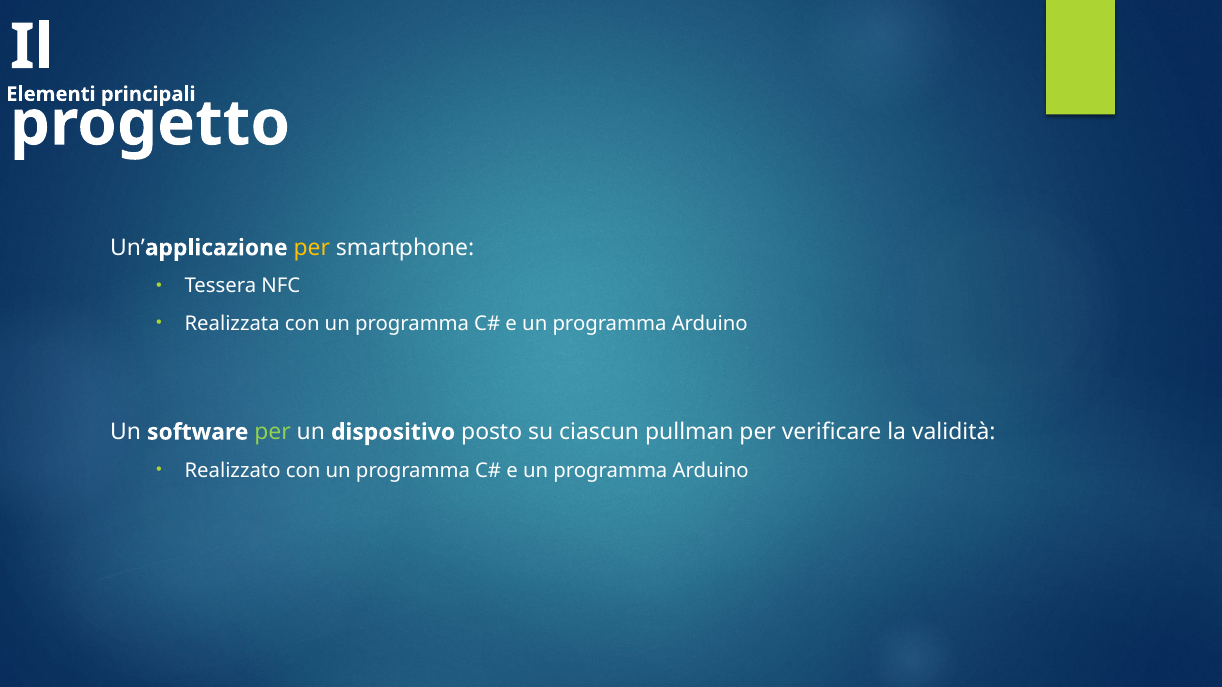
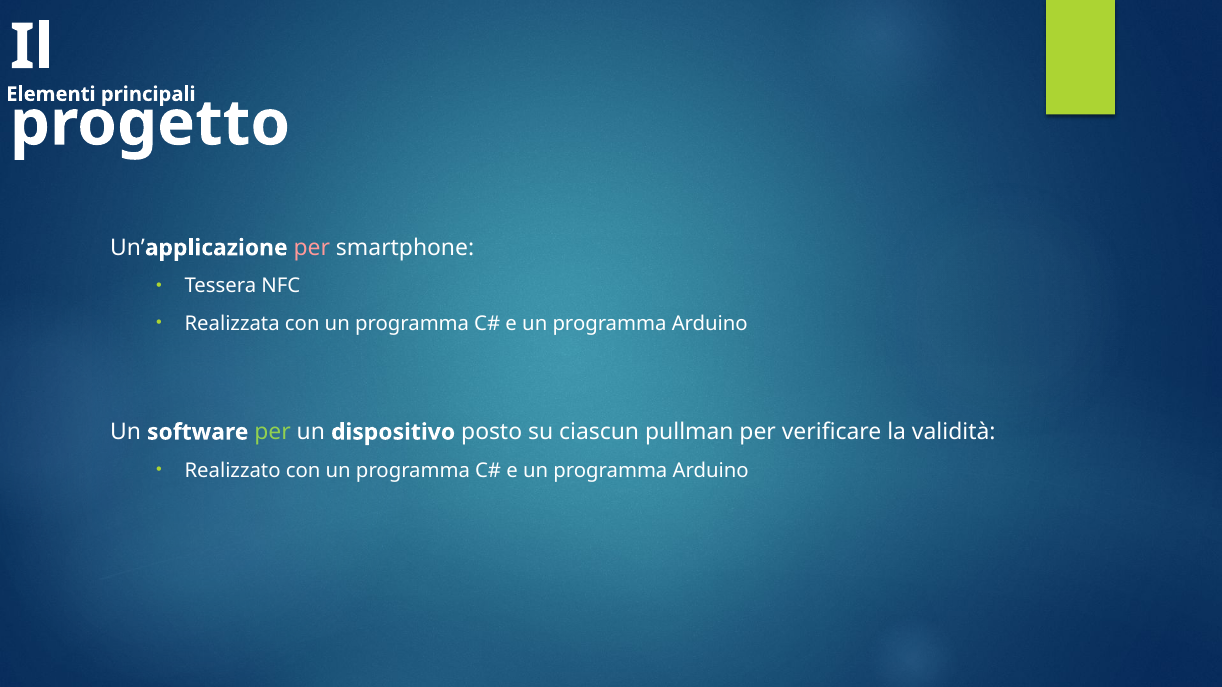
per at (312, 248) colour: yellow -> pink
